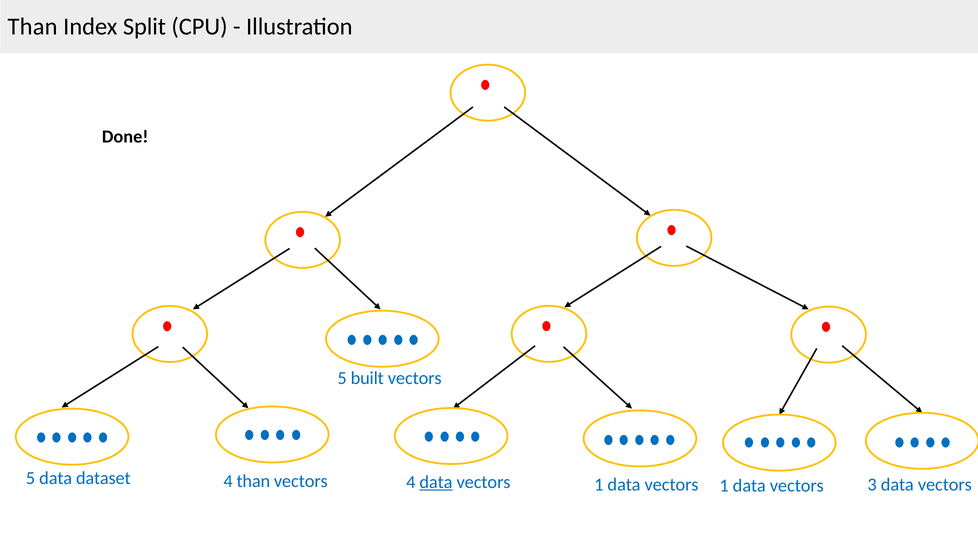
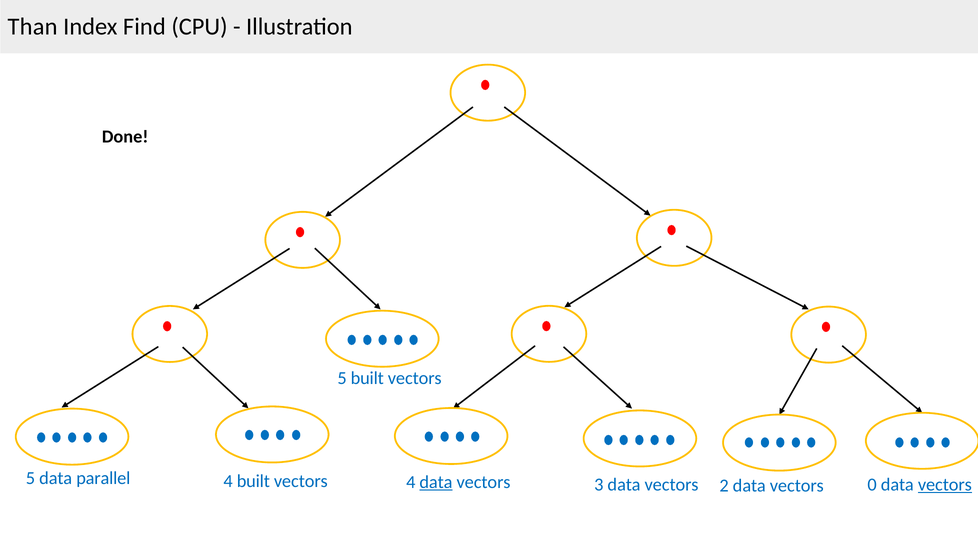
Split: Split -> Find
dataset: dataset -> parallel
4 than: than -> built
1 at (599, 485): 1 -> 3
data vectors 1: 1 -> 2
3: 3 -> 0
vectors at (945, 485) underline: none -> present
